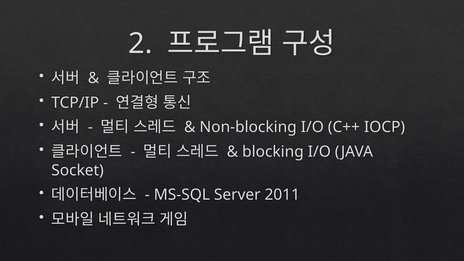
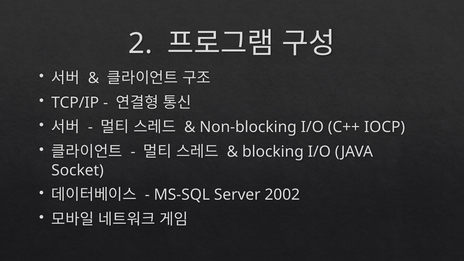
2011: 2011 -> 2002
